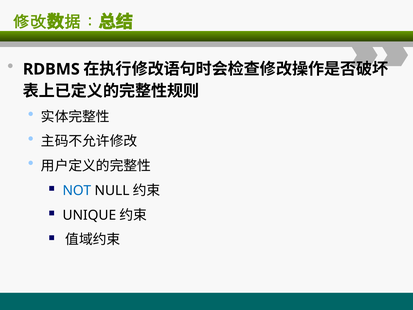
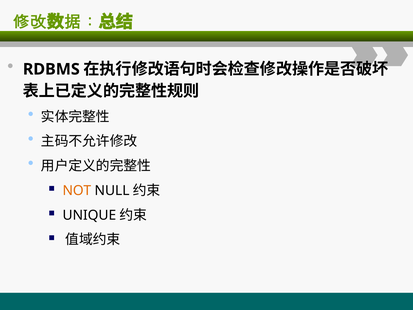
NOT colour: blue -> orange
